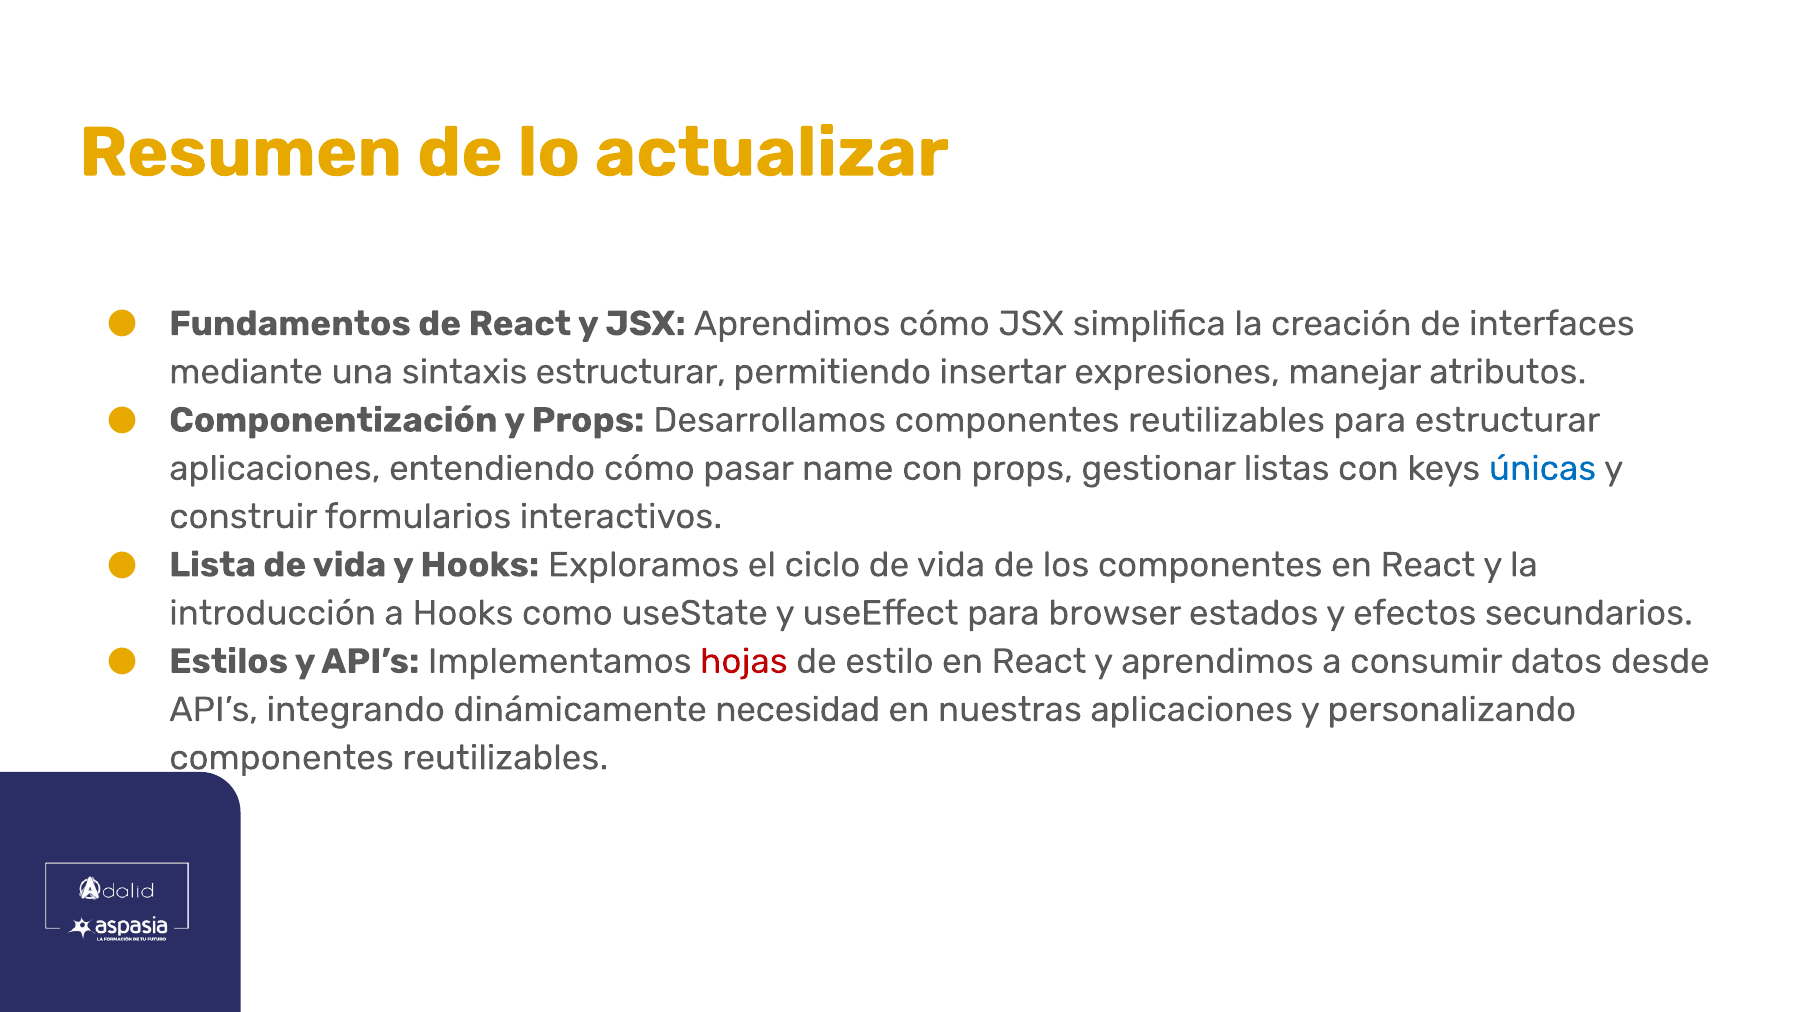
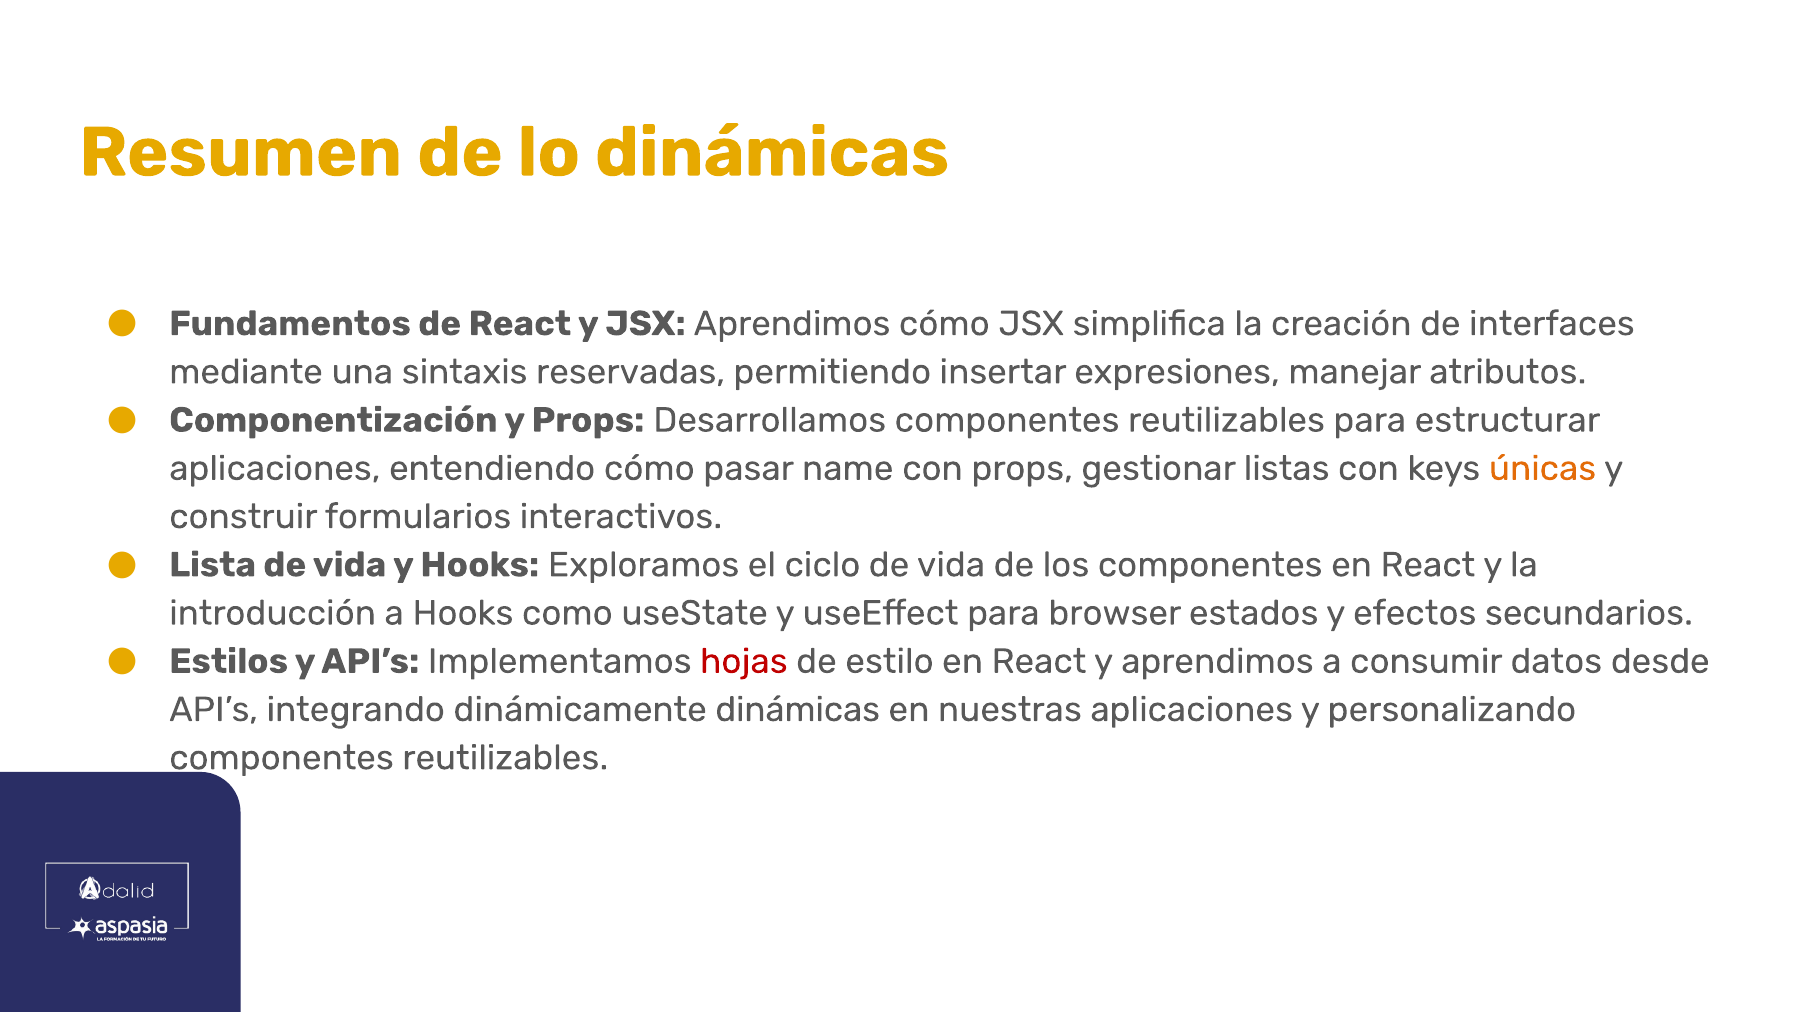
lo actualizar: actualizar -> dinámicas
sintaxis estructurar: estructurar -> reservadas
únicas colour: blue -> orange
dinámicamente necesidad: necesidad -> dinámicas
